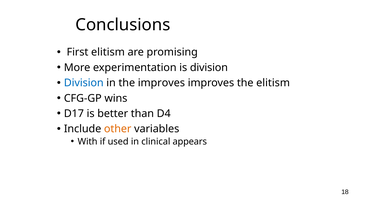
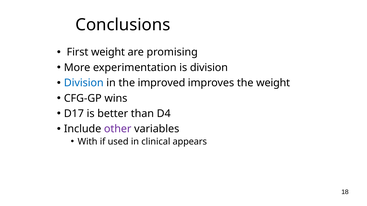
First elitism: elitism -> weight
the improves: improves -> improved
the elitism: elitism -> weight
other colour: orange -> purple
